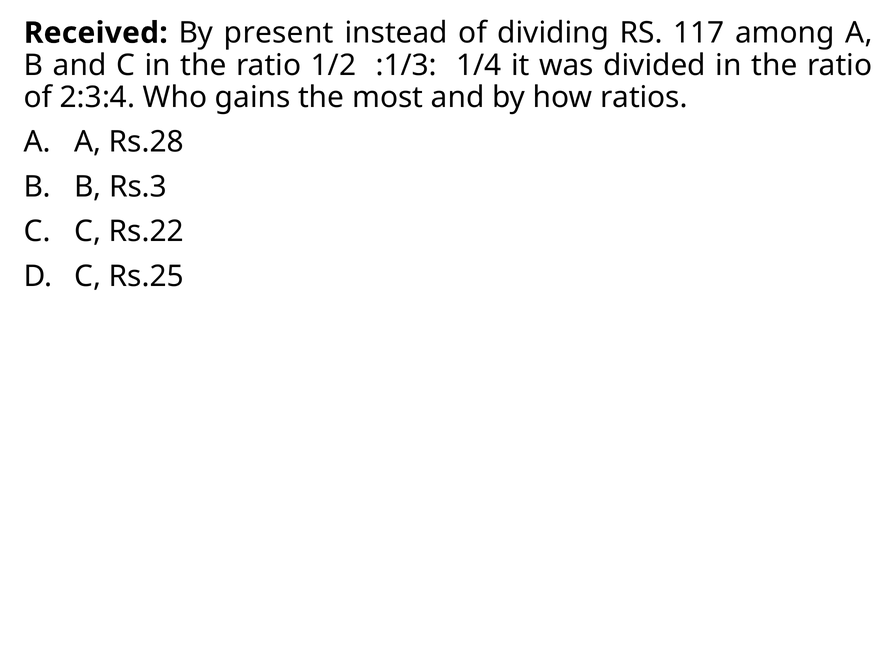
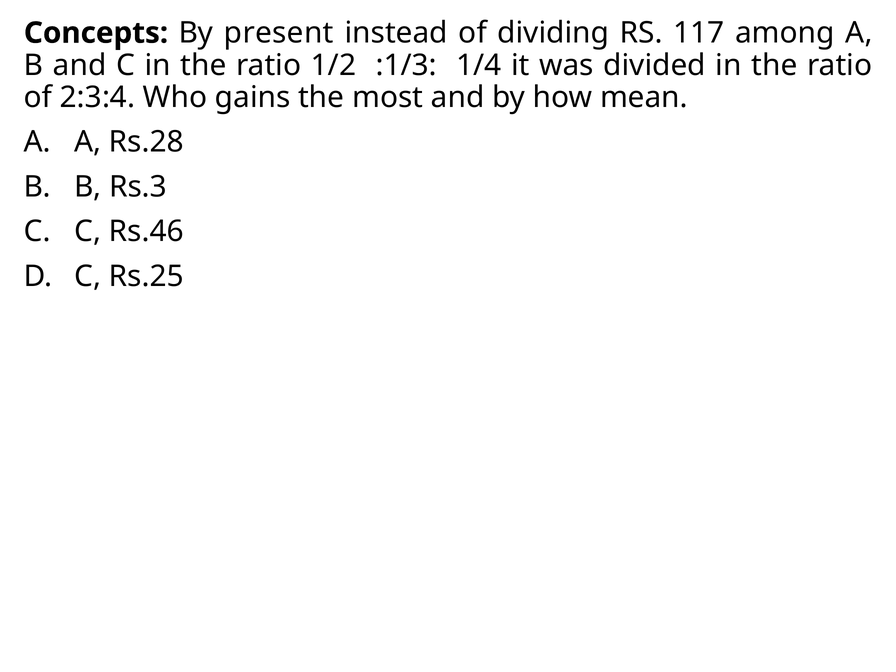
Received: Received -> Concepts
ratios: ratios -> mean
Rs.22: Rs.22 -> Rs.46
